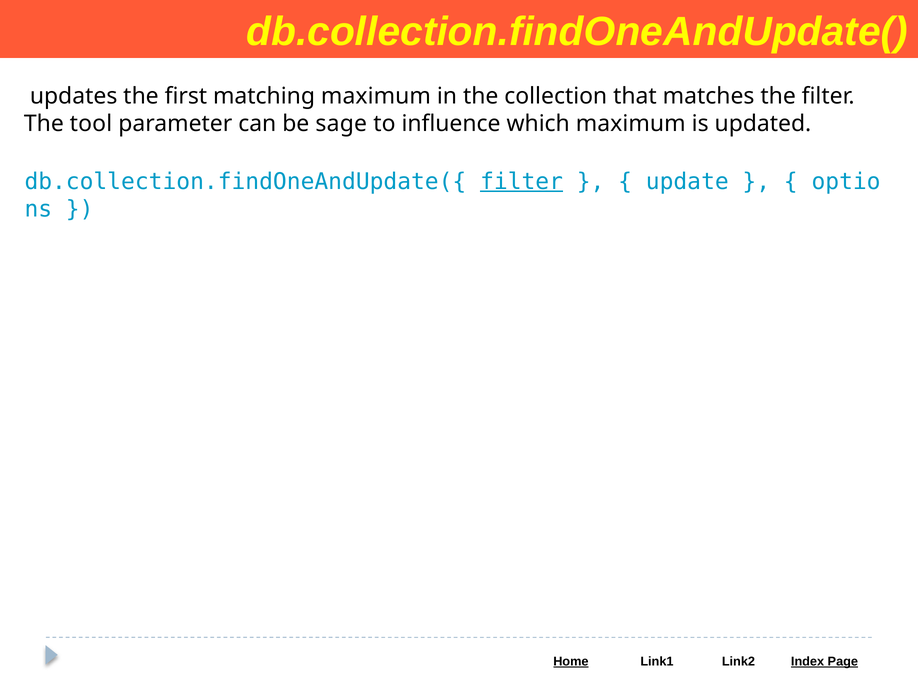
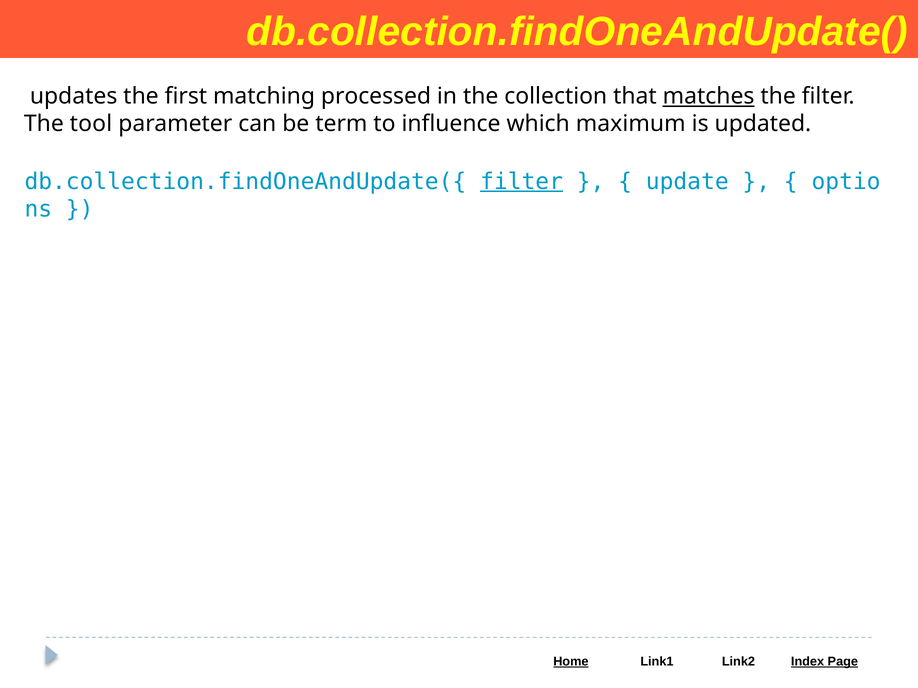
matching maximum: maximum -> processed
matches underline: none -> present
sage: sage -> term
